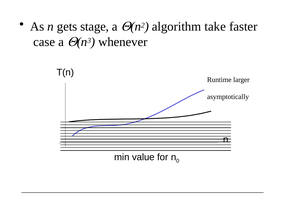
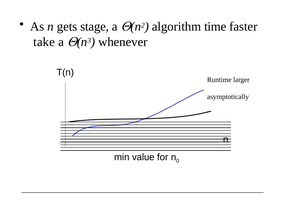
take: take -> time
case: case -> take
